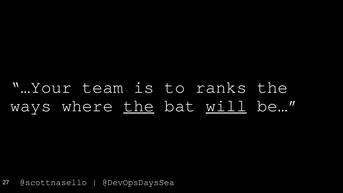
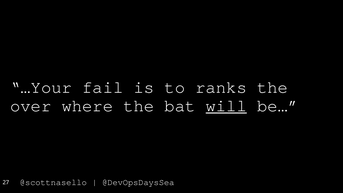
team: team -> fail
ways: ways -> over
the at (139, 106) underline: present -> none
